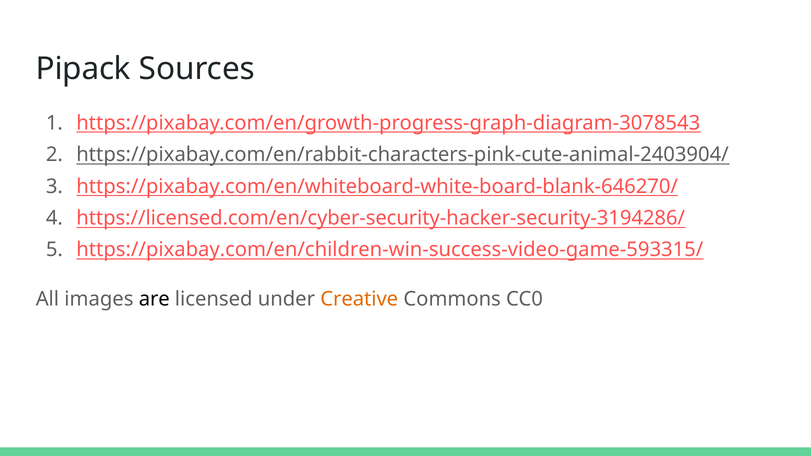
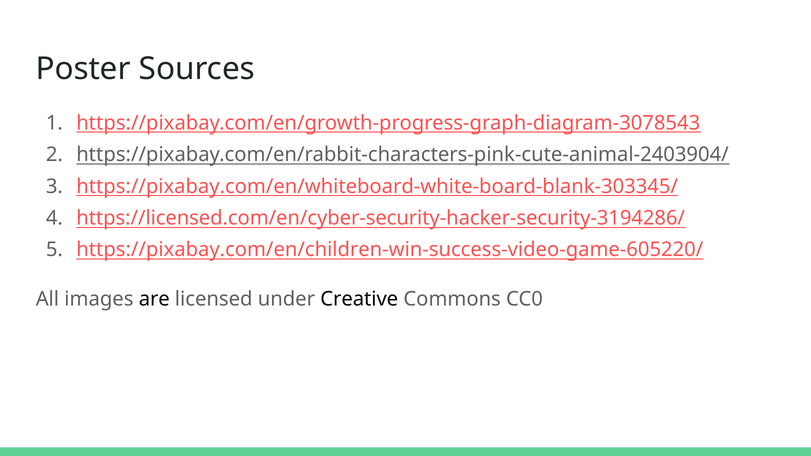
Pipack: Pipack -> Poster
https://pixabay.com/en/whiteboard-white-board-blank-646270/: https://pixabay.com/en/whiteboard-white-board-blank-646270/ -> https://pixabay.com/en/whiteboard-white-board-blank-303345/
https://pixabay.com/en/children-win-success-video-game-593315/: https://pixabay.com/en/children-win-success-video-game-593315/ -> https://pixabay.com/en/children-win-success-video-game-605220/
Creative colour: orange -> black
